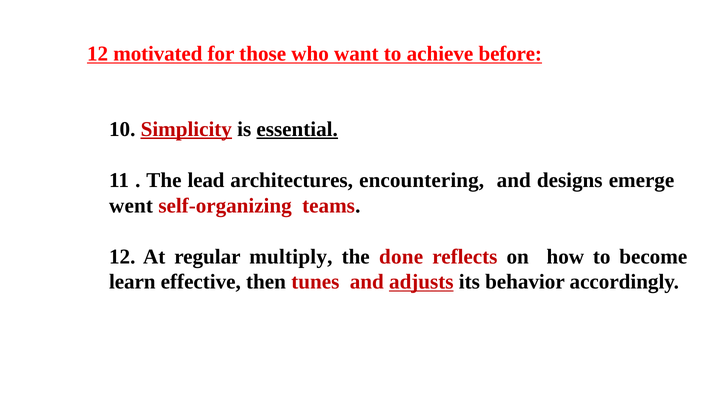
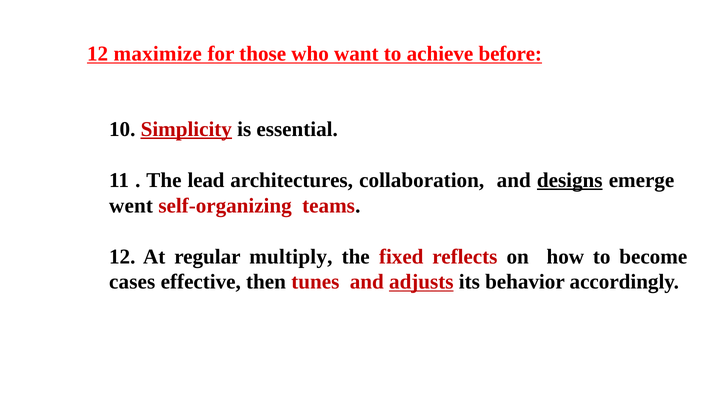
motivated: motivated -> maximize
essential underline: present -> none
encountering: encountering -> collaboration
designs underline: none -> present
done: done -> fixed
learn: learn -> cases
